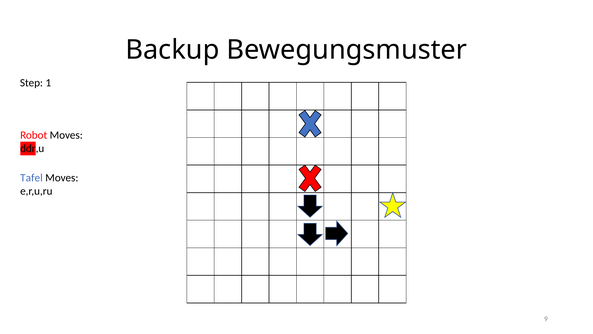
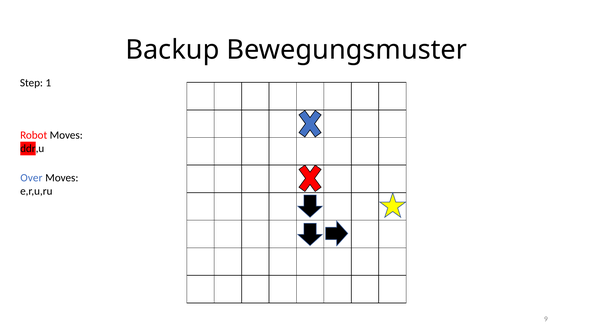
Tafel: Tafel -> Over
